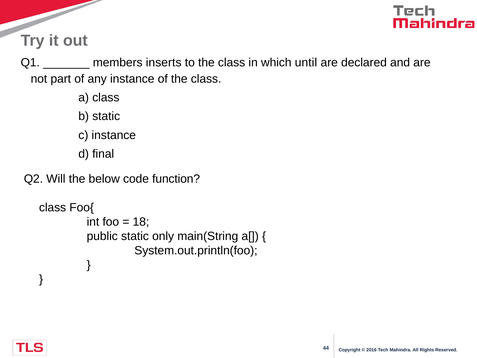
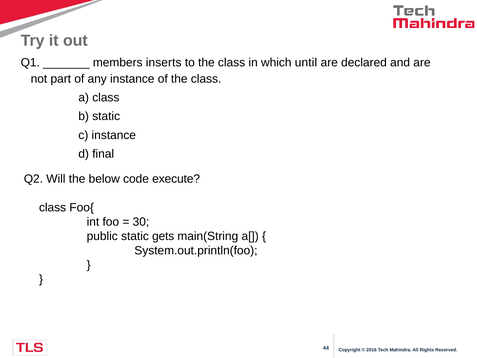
function: function -> execute
18: 18 -> 30
only: only -> gets
